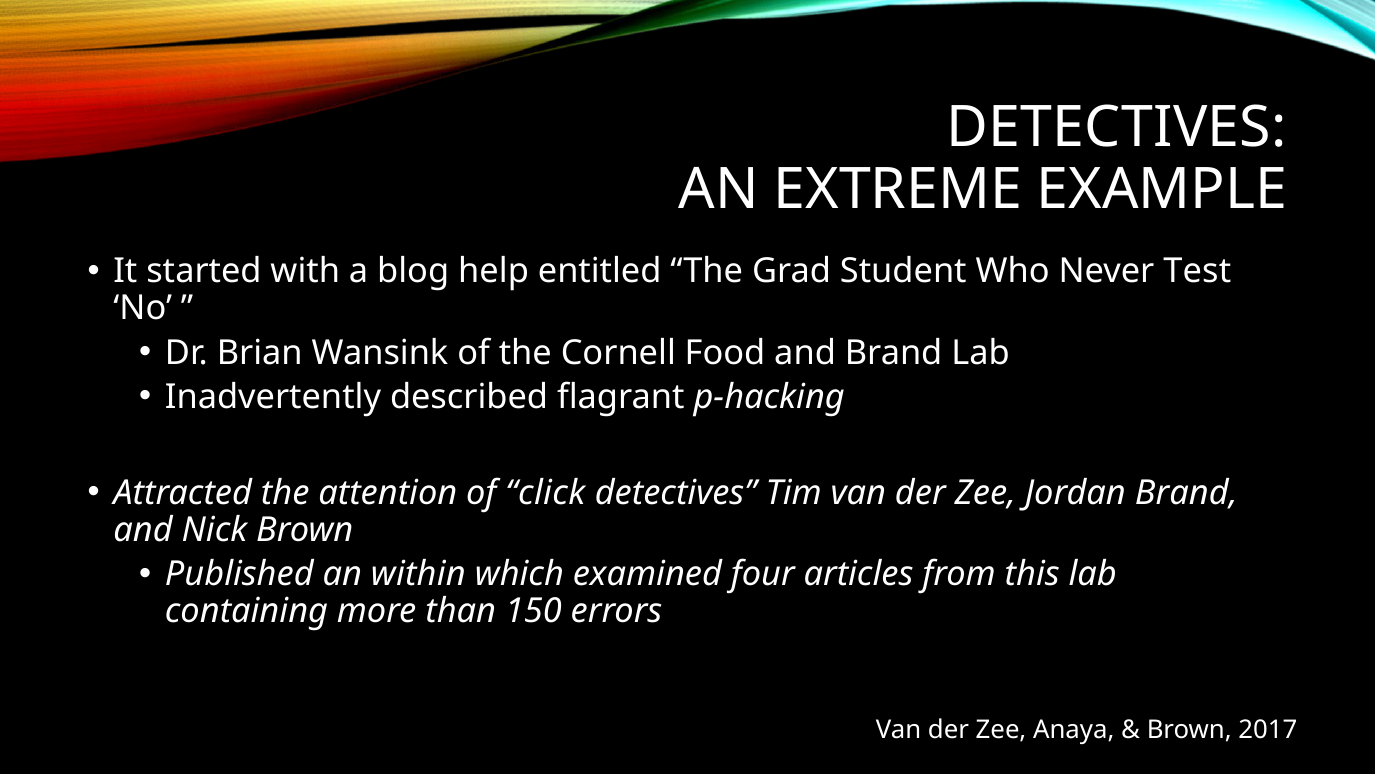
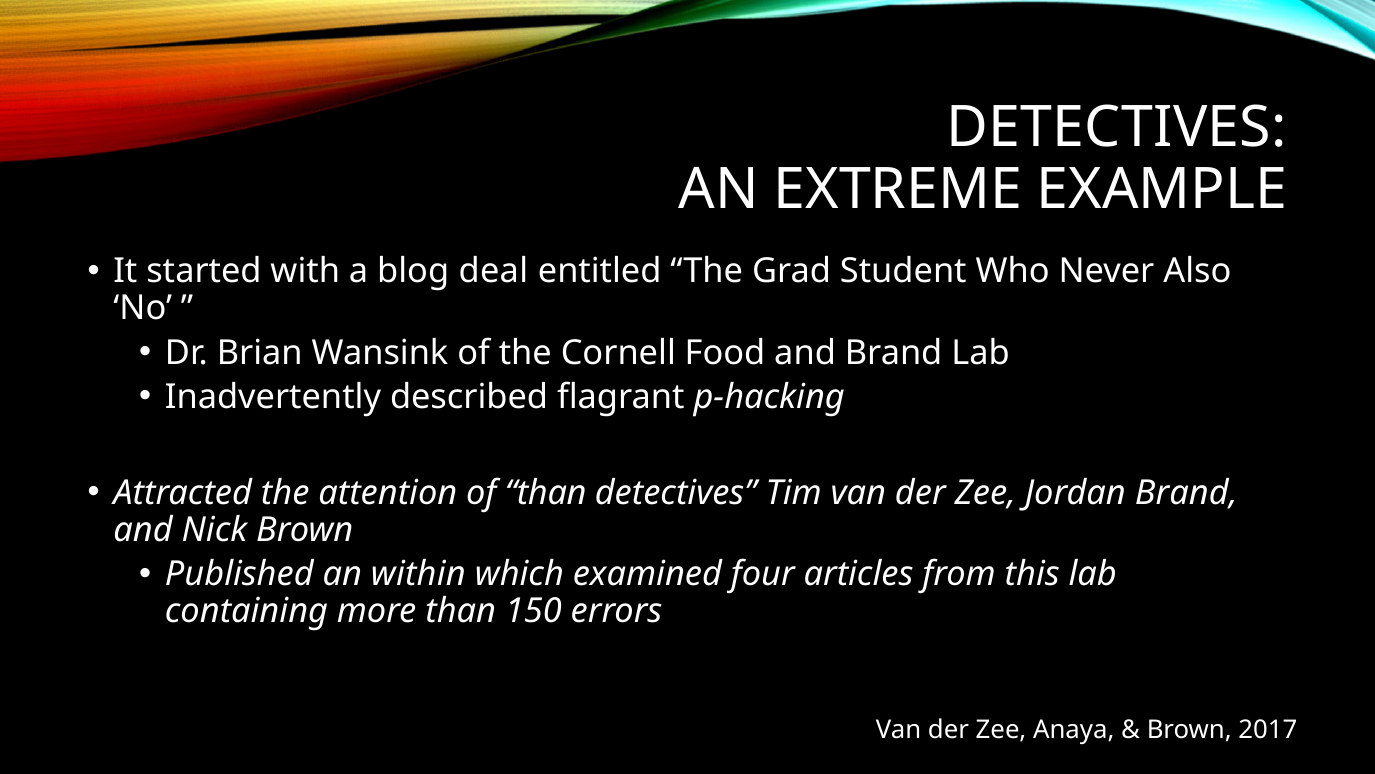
help: help -> deal
Test: Test -> Also
of click: click -> than
